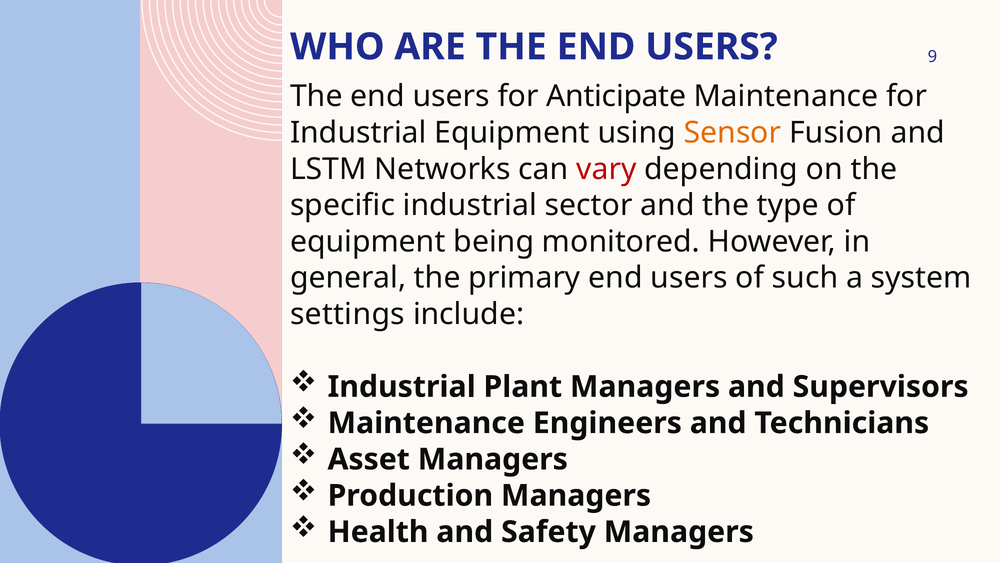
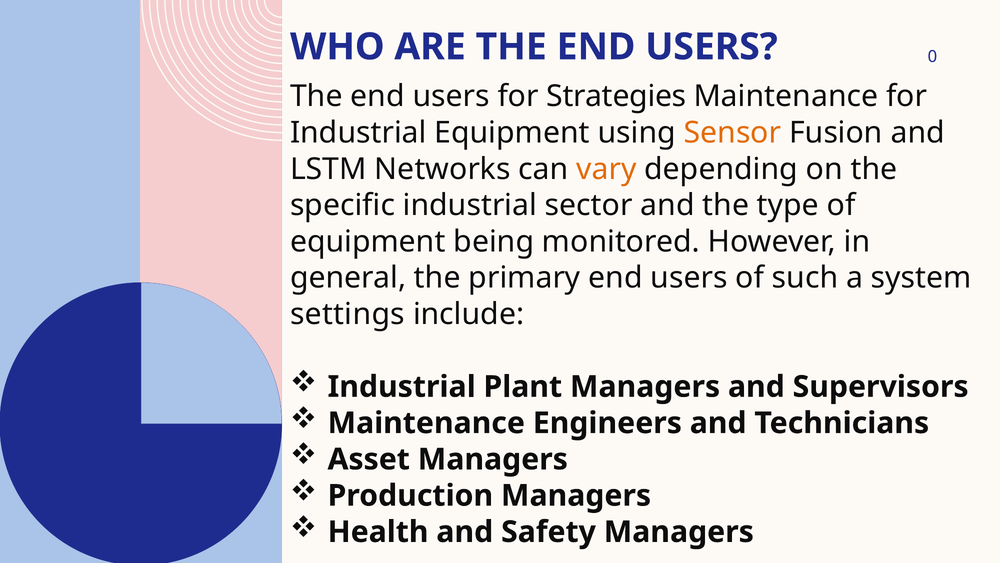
9: 9 -> 0
Anticipate: Anticipate -> Strategies
vary colour: red -> orange
